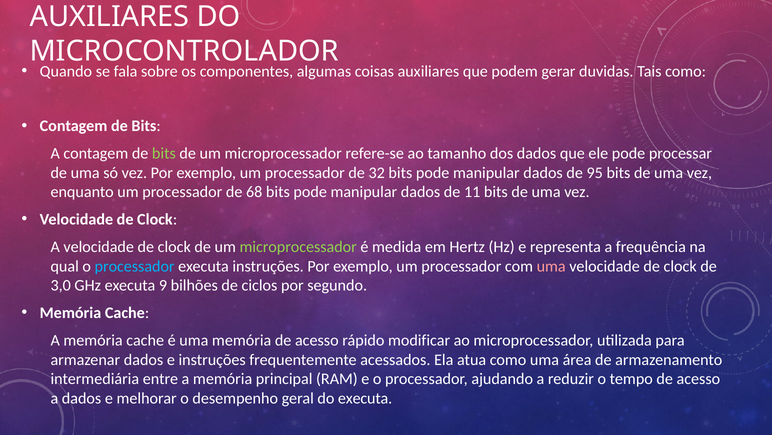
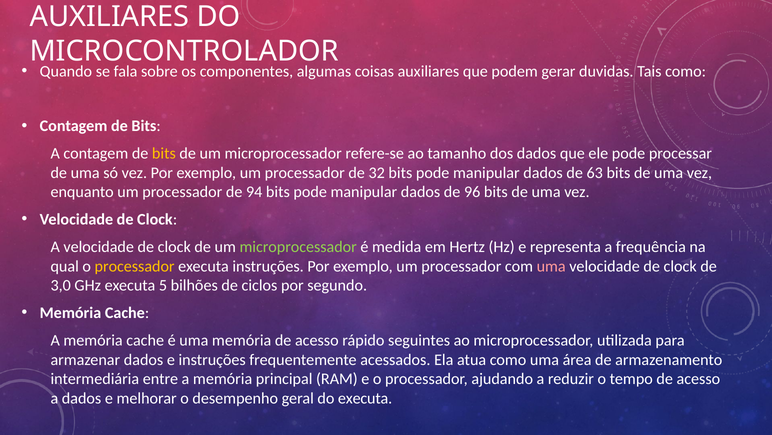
bits at (164, 153) colour: light green -> yellow
95: 95 -> 63
68: 68 -> 94
11: 11 -> 96
processador at (135, 266) colour: light blue -> yellow
9: 9 -> 5
modificar: modificar -> seguintes
